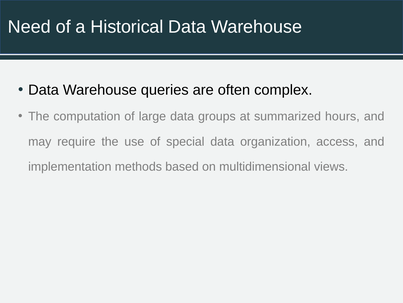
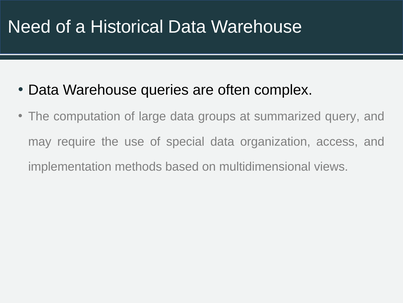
hours: hours -> query
